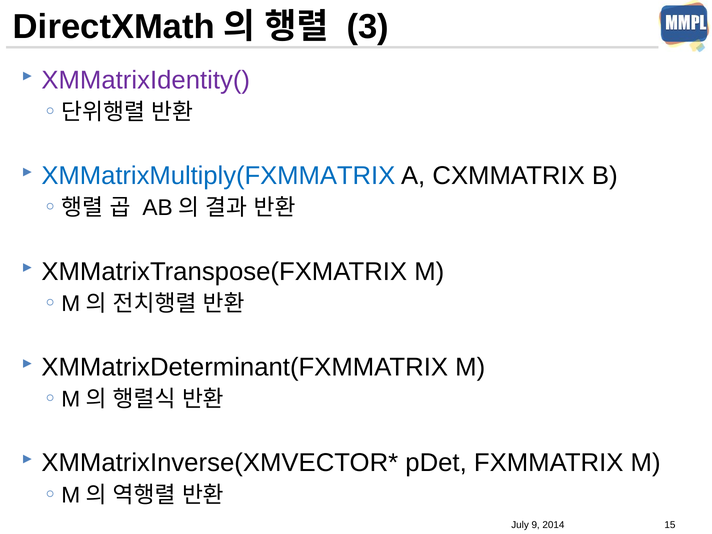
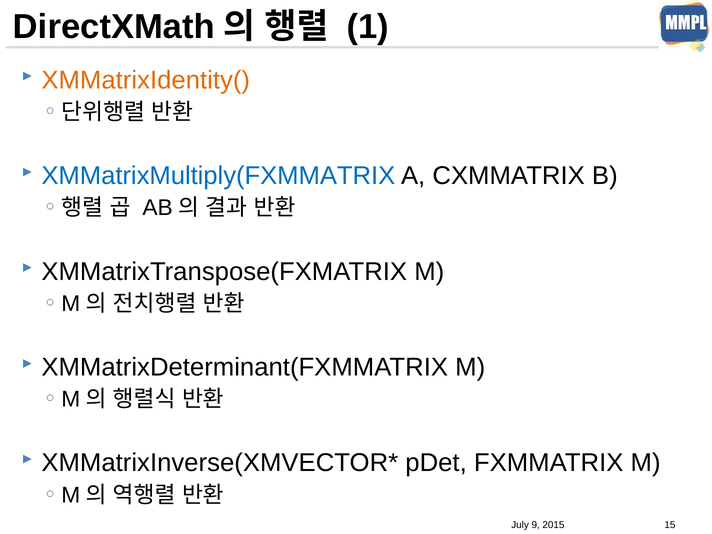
3: 3 -> 1
XMMatrixIdentity( colour: purple -> orange
2014: 2014 -> 2015
